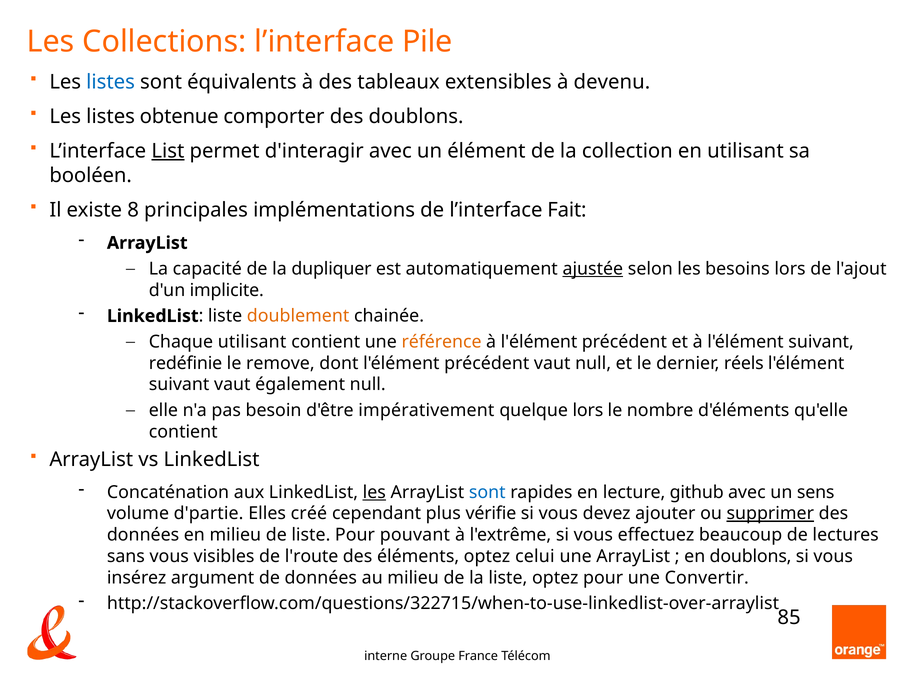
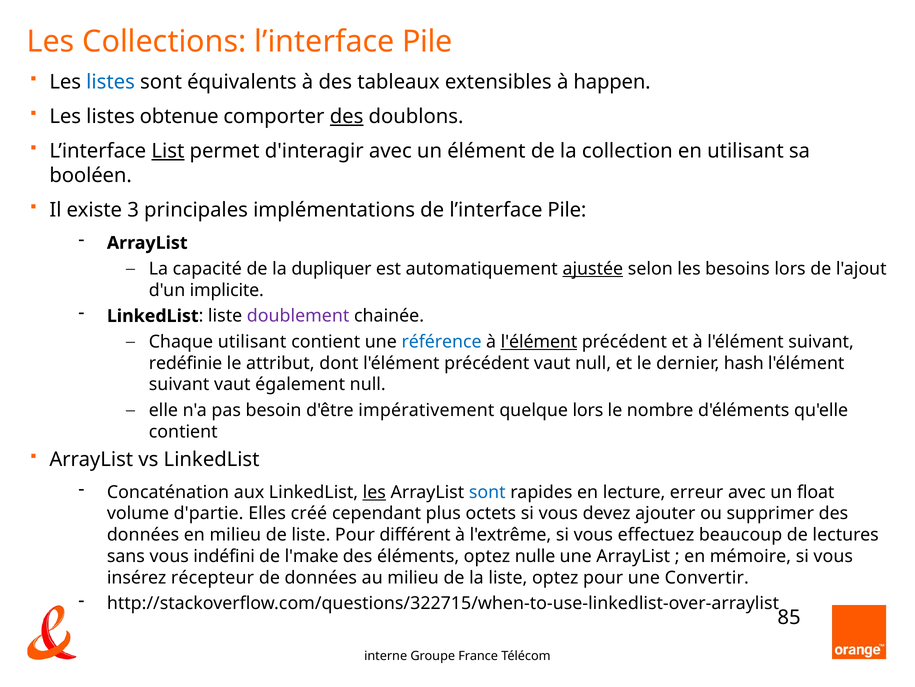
devenu: devenu -> happen
des at (347, 116) underline: none -> present
8: 8 -> 3
de l’interface Fait: Fait -> Pile
doublement colour: orange -> purple
référence colour: orange -> blue
l'élément at (539, 341) underline: none -> present
remove: remove -> attribut
réels: réels -> hash
github: github -> erreur
sens: sens -> float
vérifie: vérifie -> octets
supprimer underline: present -> none
pouvant: pouvant -> différent
visibles: visibles -> indéfini
l'route: l'route -> l'make
celui: celui -> nulle
en doublons: doublons -> mémoire
argument: argument -> récepteur
